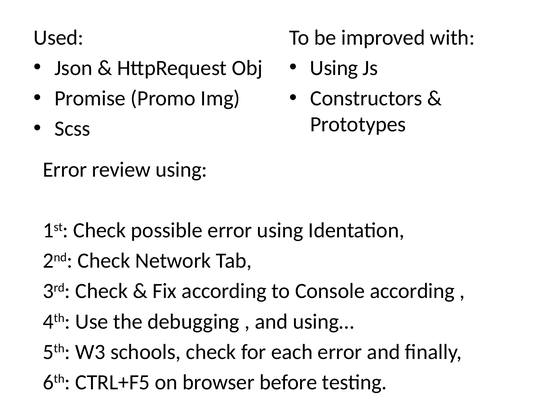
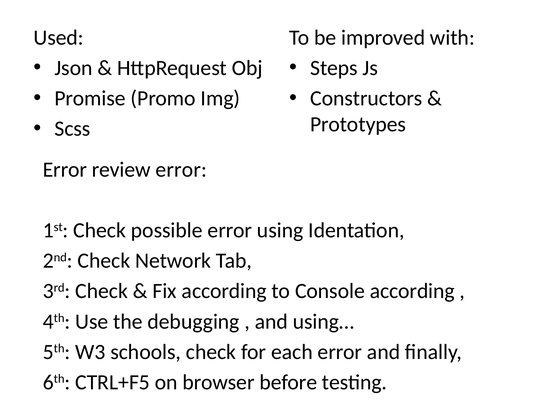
Using at (334, 68): Using -> Steps
review using: using -> error
